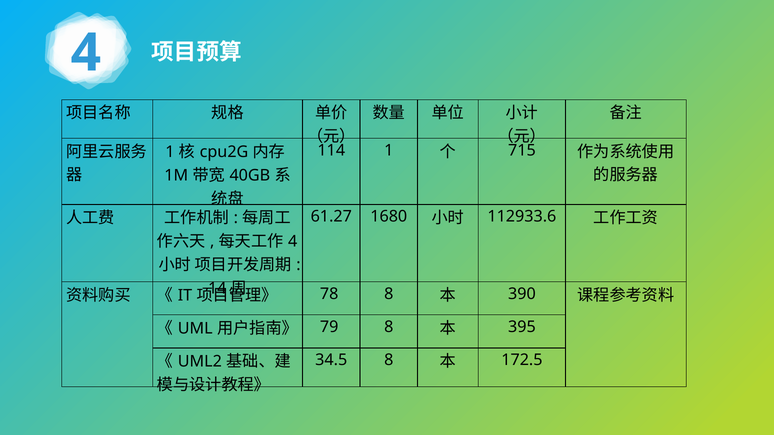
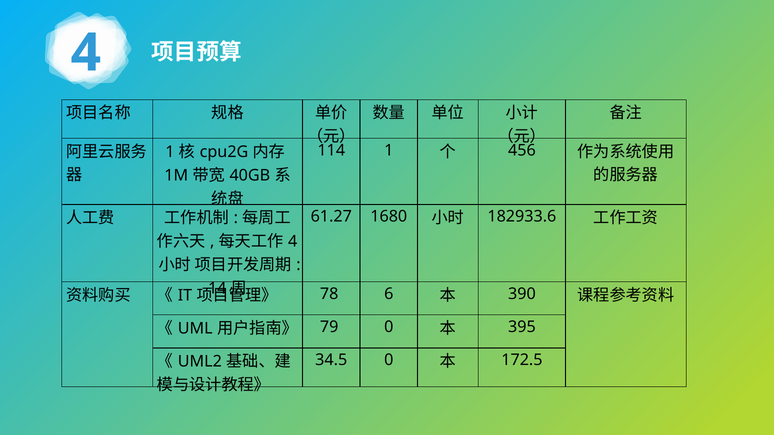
715: 715 -> 456
112933.6: 112933.6 -> 182933.6
78 8: 8 -> 6
79 8: 8 -> 0
34.5 8: 8 -> 0
